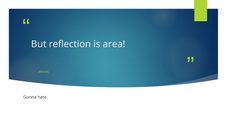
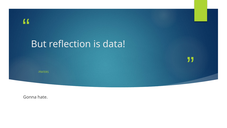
area: area -> data
